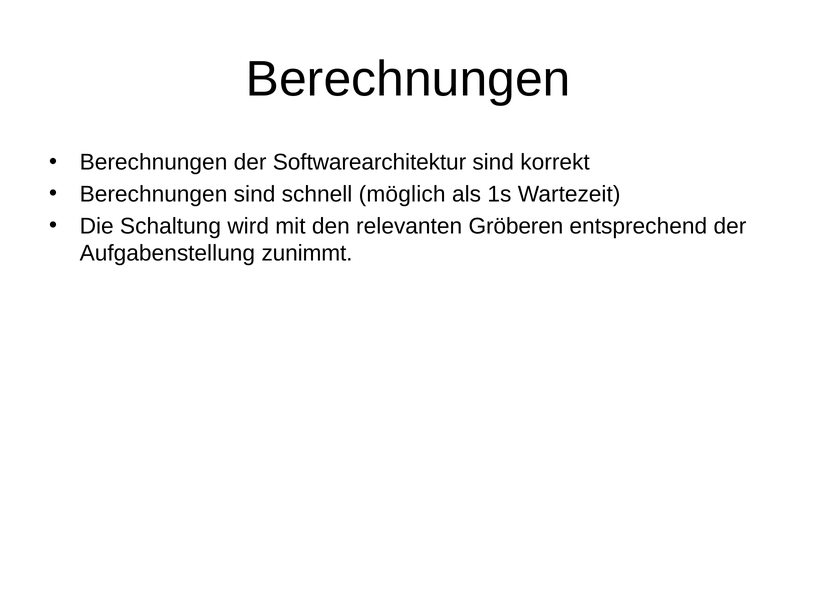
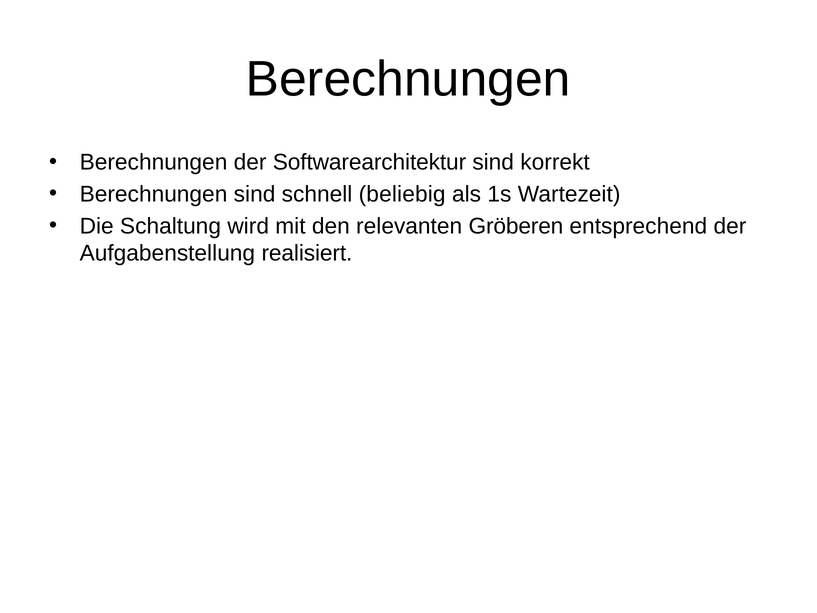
möglich: möglich -> beliebig
zunimmt: zunimmt -> realisiert
